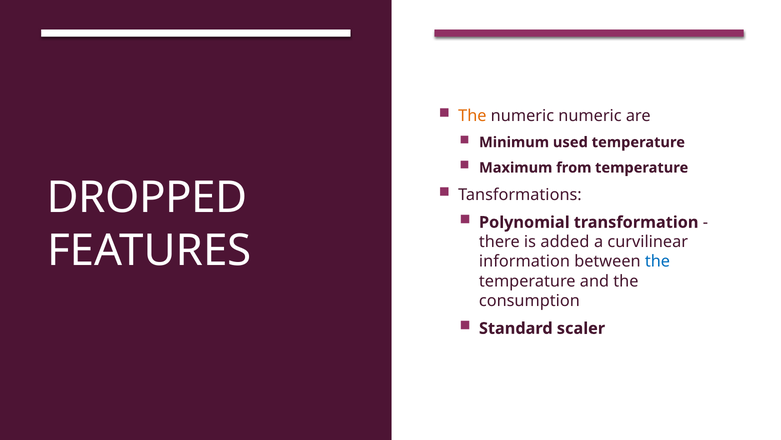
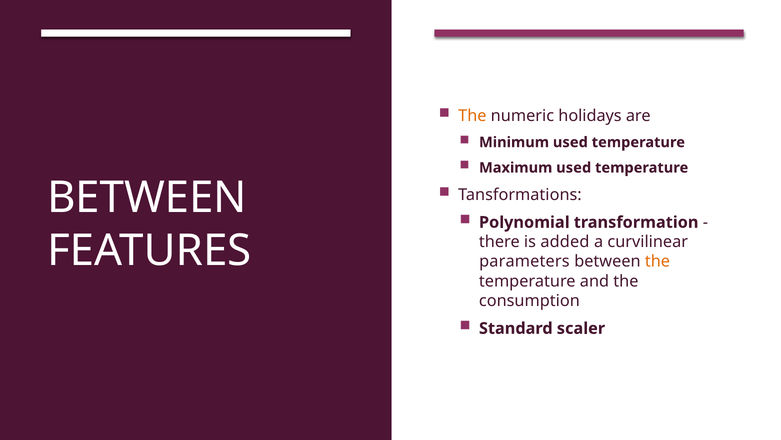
numeric numeric: numeric -> holidays
Maximum from: from -> used
DROPPED at (147, 197): DROPPED -> BETWEEN
information: information -> parameters
the at (657, 261) colour: blue -> orange
